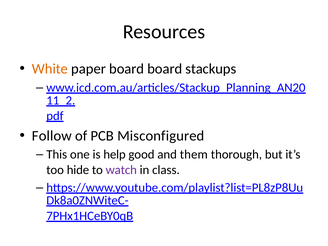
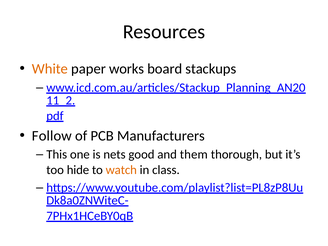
paper board: board -> works
Misconfigured: Misconfigured -> Manufacturers
help: help -> nets
watch colour: purple -> orange
